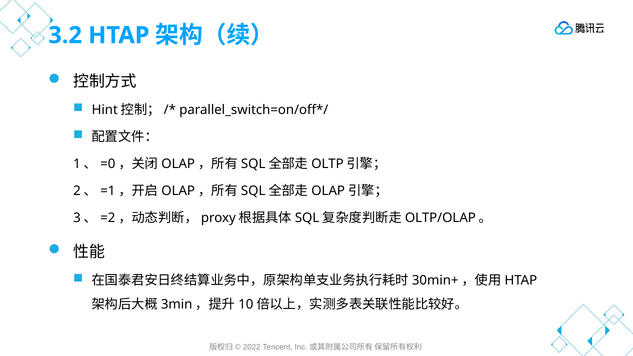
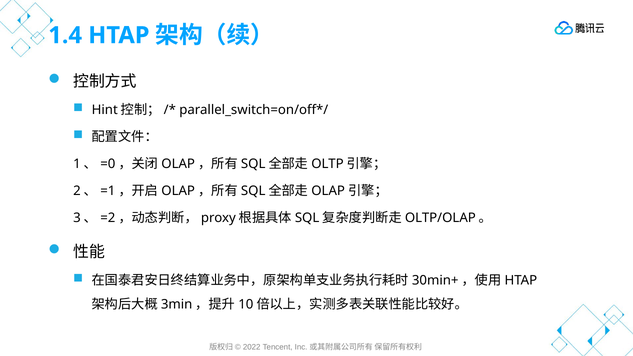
3.2: 3.2 -> 1.4
